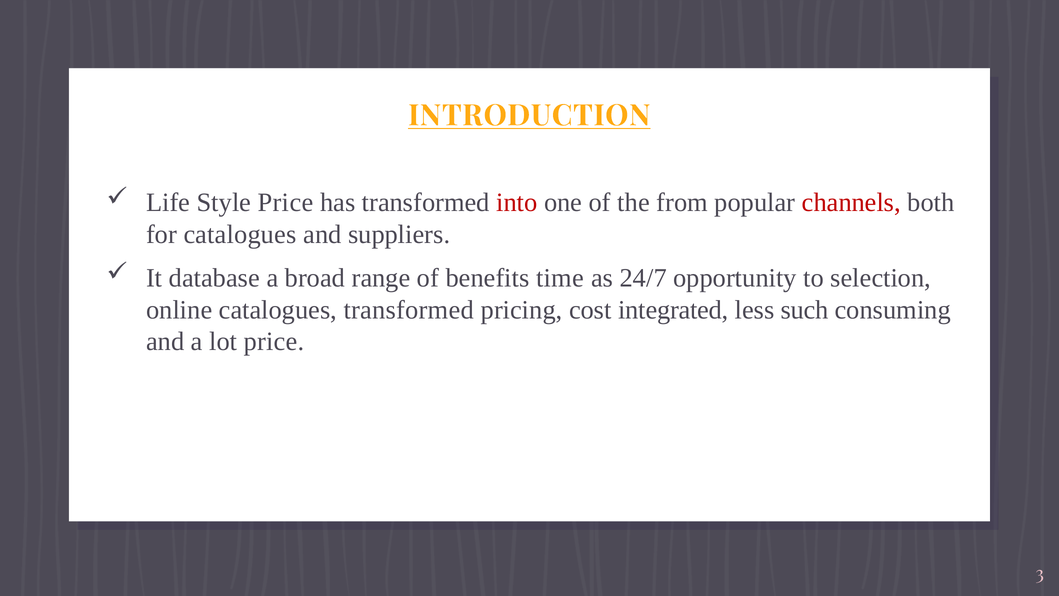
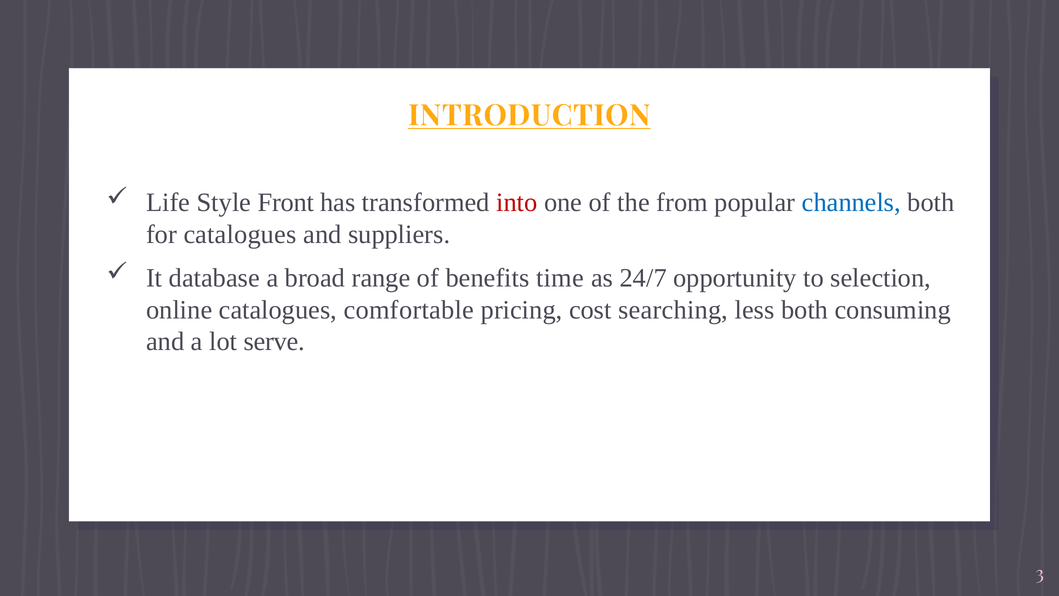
Style Price: Price -> Front
channels colour: red -> blue
catalogues transformed: transformed -> comfortable
integrated: integrated -> searching
less such: such -> both
lot price: price -> serve
